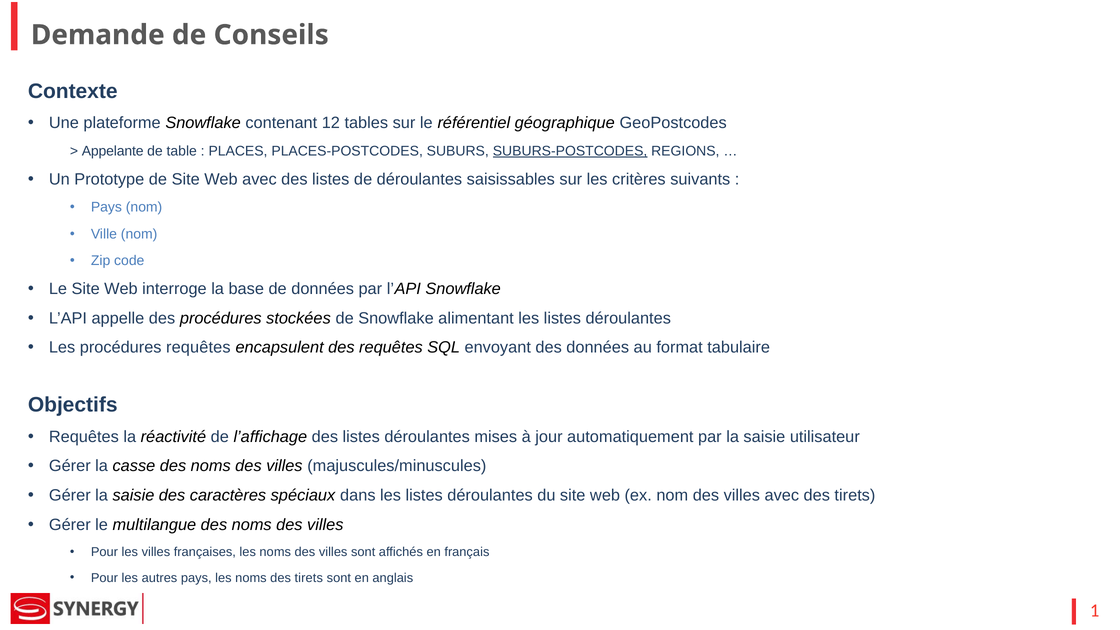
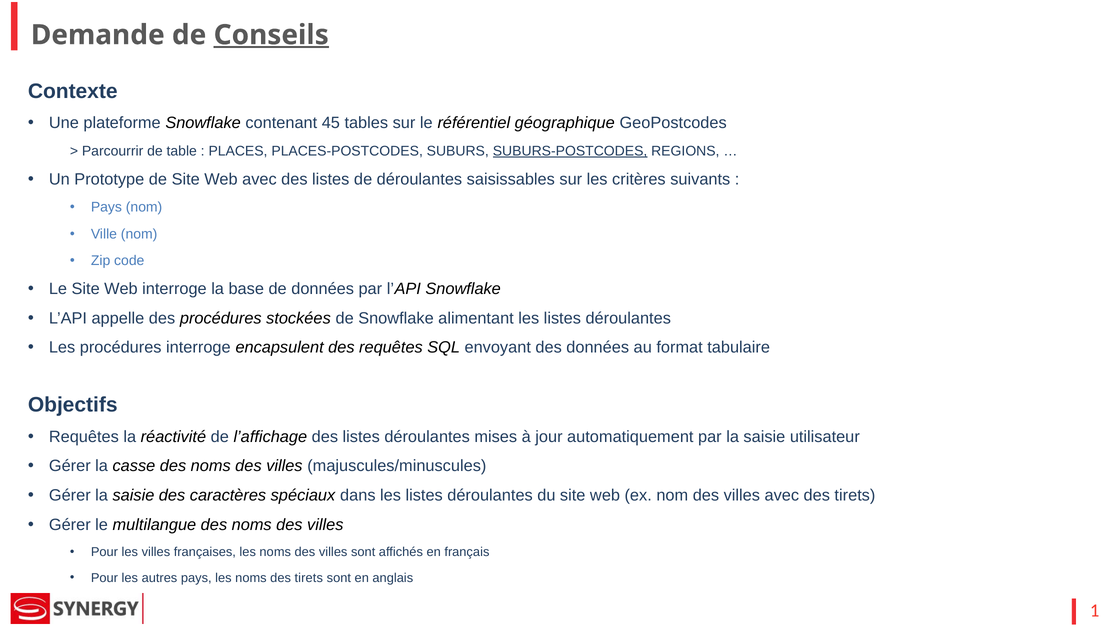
Conseils underline: none -> present
12: 12 -> 45
Appelante: Appelante -> Parcourrir
procédures requêtes: requêtes -> interroge
